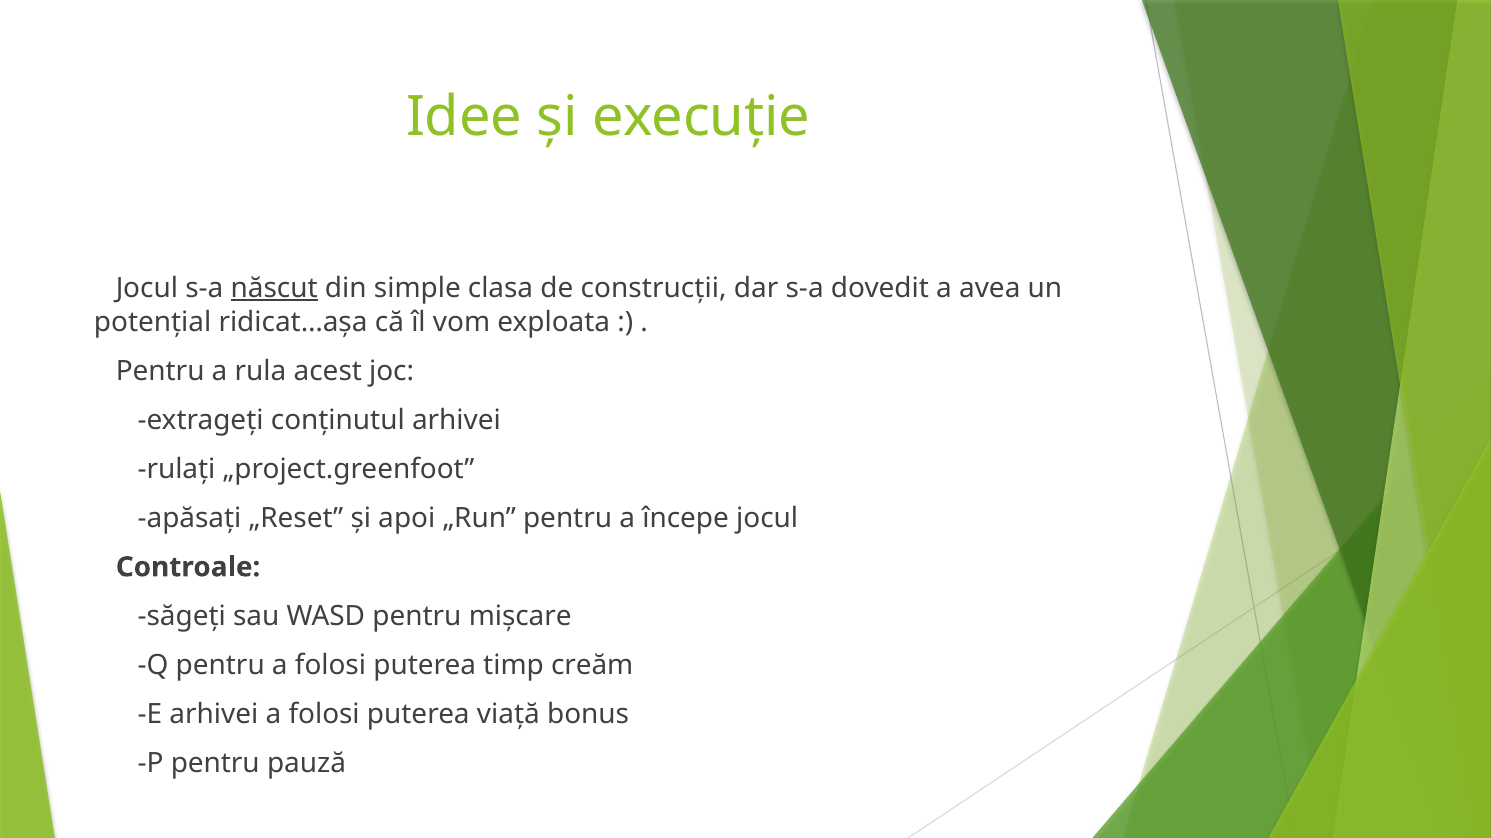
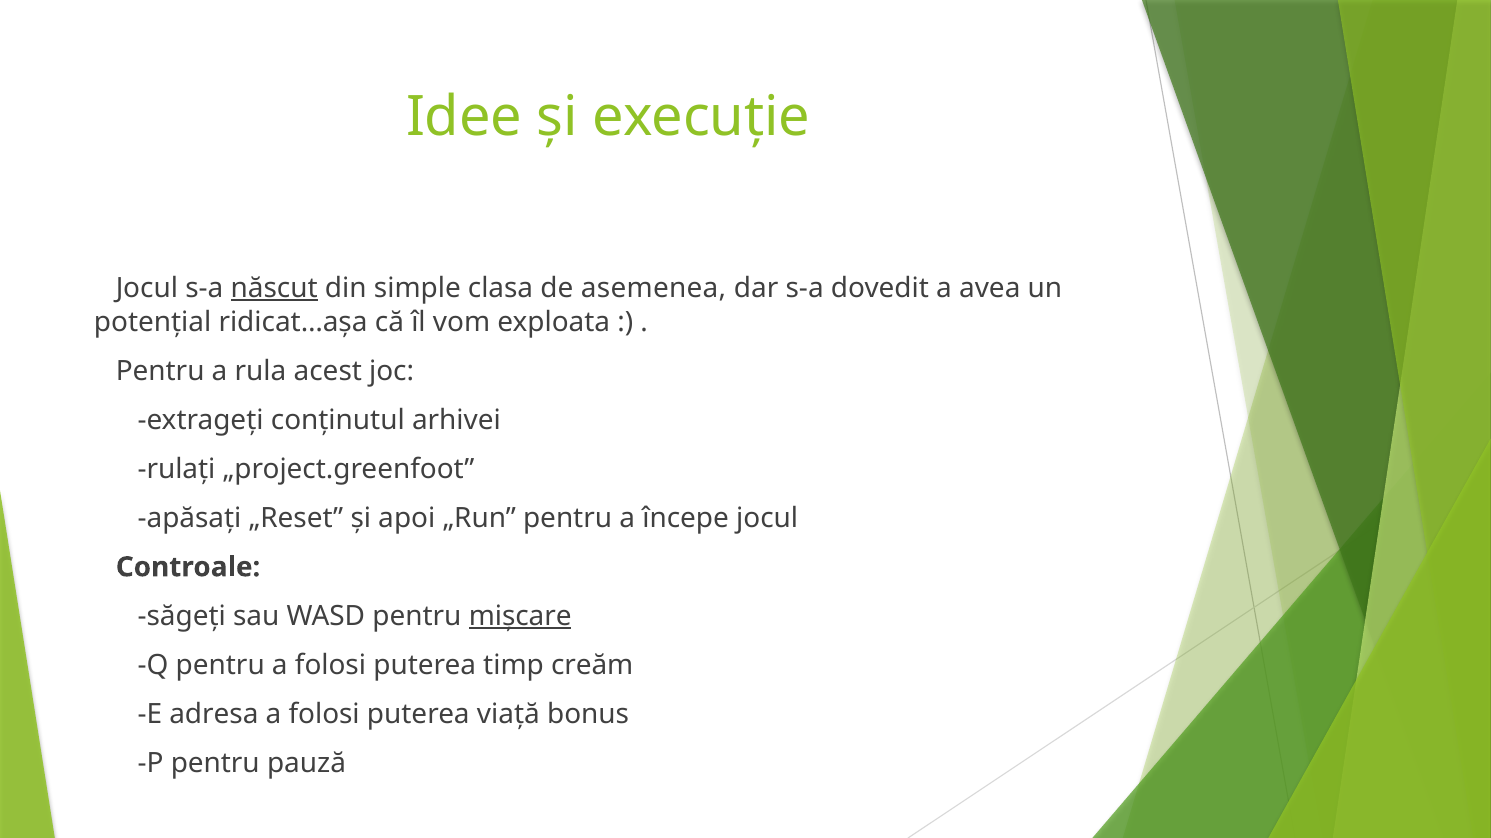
construcții: construcții -> asemenea
mișcare underline: none -> present
E arhivei: arhivei -> adresa
